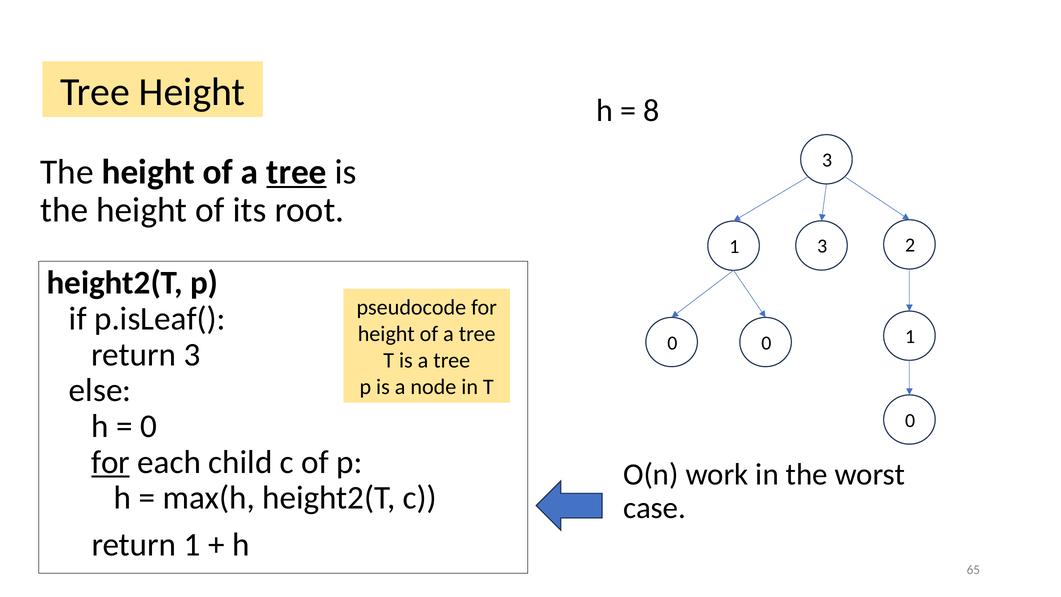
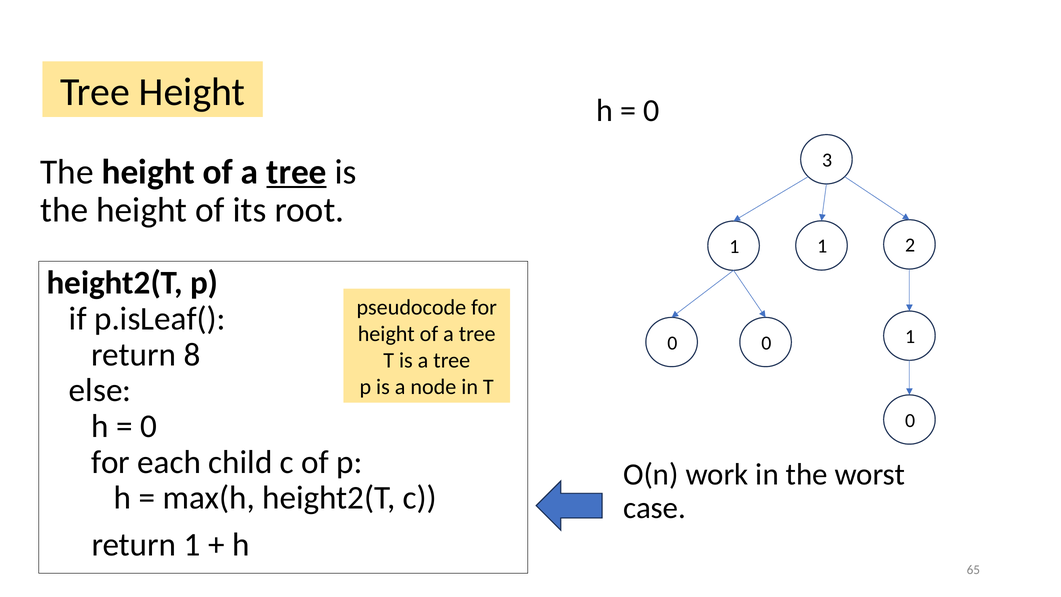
8 at (651, 111): 8 -> 0
1 3: 3 -> 1
return 3: 3 -> 8
for at (111, 462) underline: present -> none
